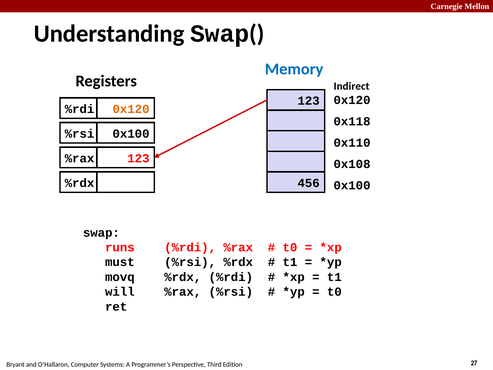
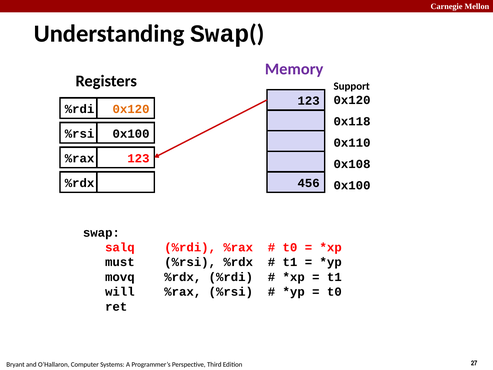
Memory colour: blue -> purple
Indirect: Indirect -> Support
runs: runs -> salq
